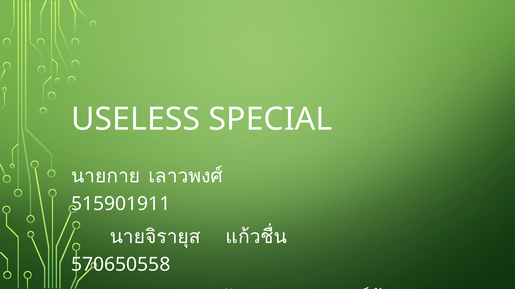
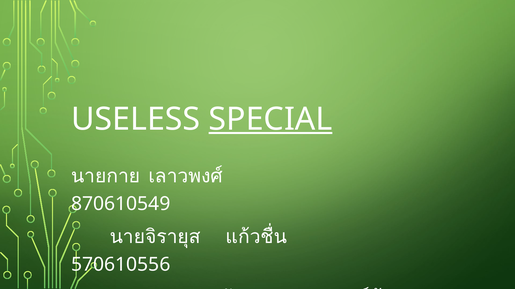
SPECIAL underline: none -> present
515901911: 515901911 -> 870610549
570650558: 570650558 -> 570610556
